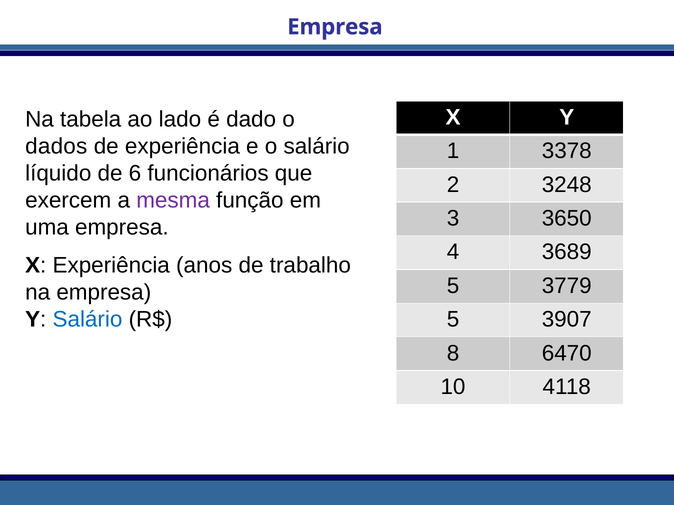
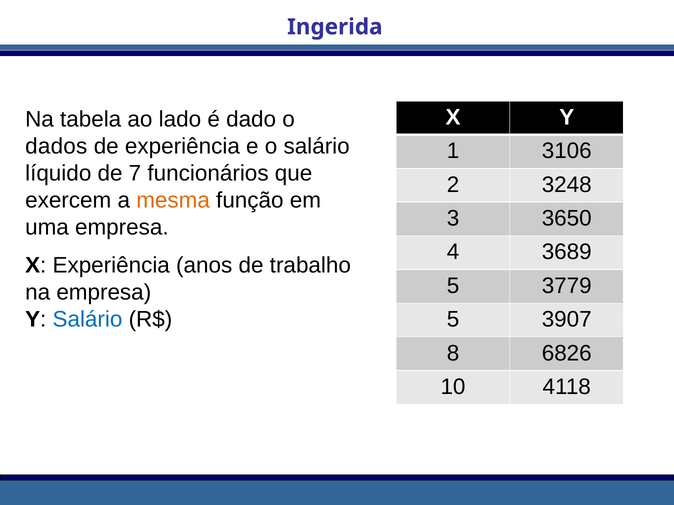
Empresa at (335, 27): Empresa -> Ingerida
3378: 3378 -> 3106
6: 6 -> 7
mesma colour: purple -> orange
6470: 6470 -> 6826
